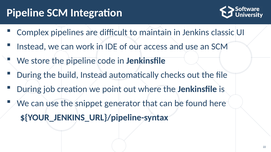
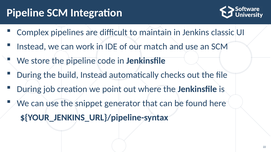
access: access -> match
